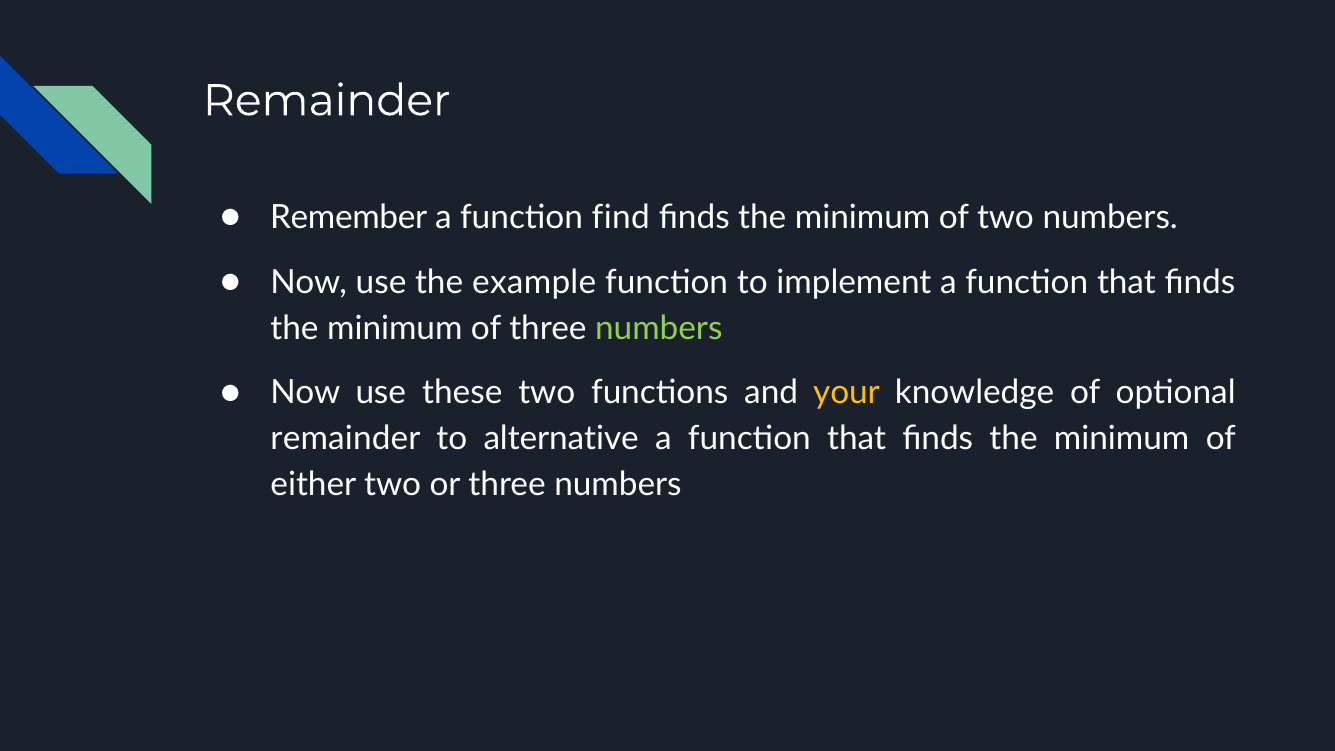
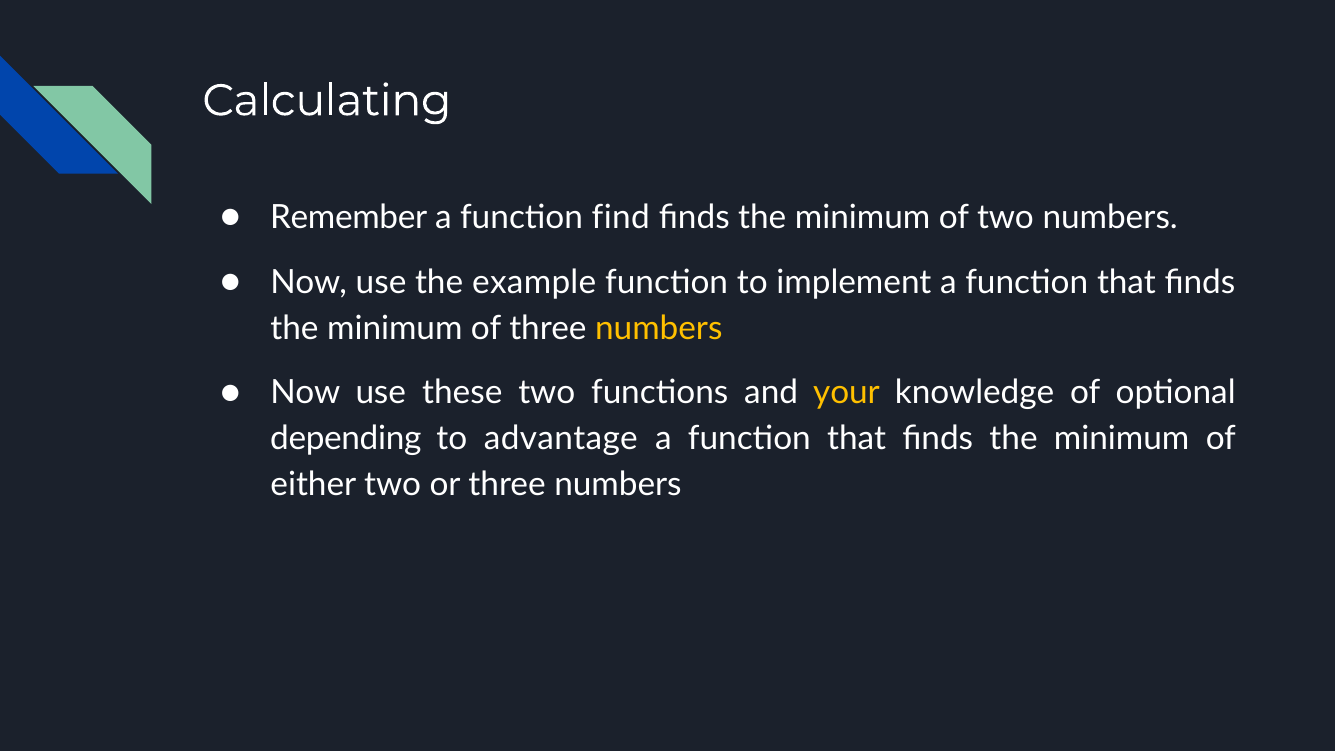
Remainder at (327, 101): Remainder -> Calculating
numbers at (659, 328) colour: light green -> yellow
remainder at (346, 439): remainder -> depending
alternative: alternative -> advantage
